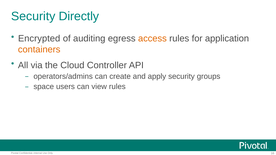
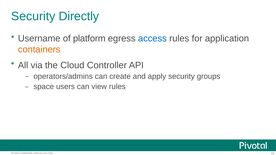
Encrypted: Encrypted -> Username
auditing: auditing -> platform
access colour: orange -> blue
